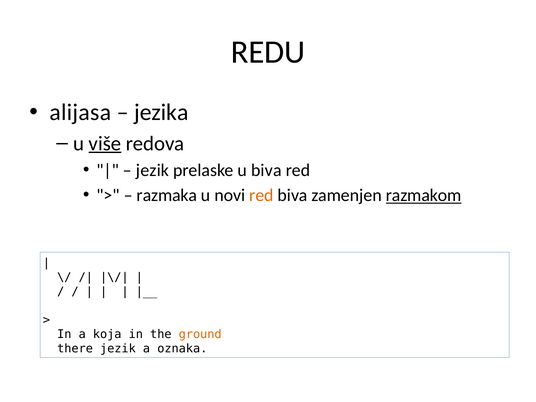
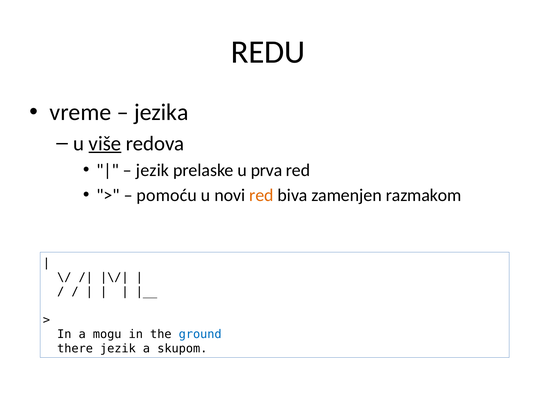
alijasa: alijasa -> vreme
u biva: biva -> prva
razmaka: razmaka -> pomoću
razmakom underline: present -> none
koja: koja -> mogu
ground colour: orange -> blue
oznaka: oznaka -> skupom
